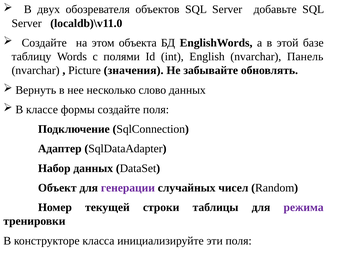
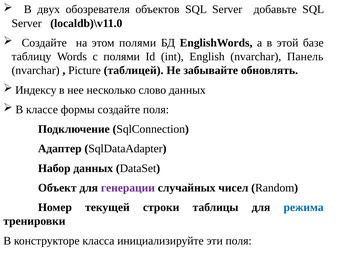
этом объекта: объекта -> полями
значения: значения -> таблицей
Вернуть: Вернуть -> Индексу
режима colour: purple -> blue
